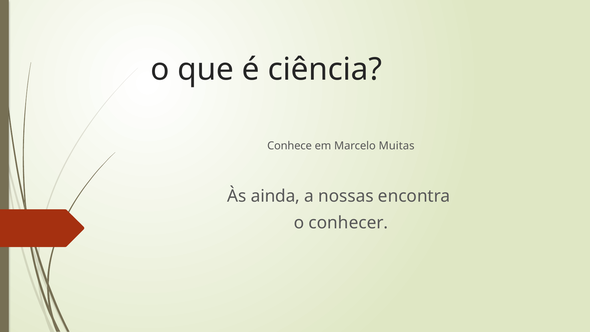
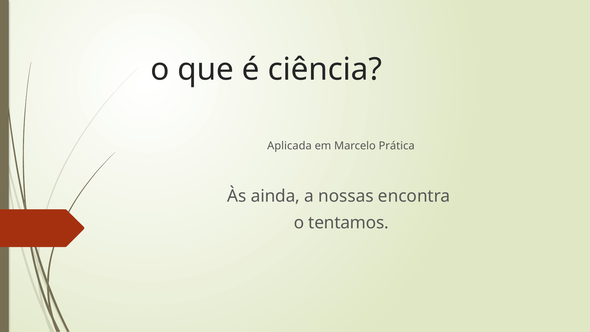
Conhece: Conhece -> Aplicada
Muitas: Muitas -> Prática
conhecer: conhecer -> tentamos
